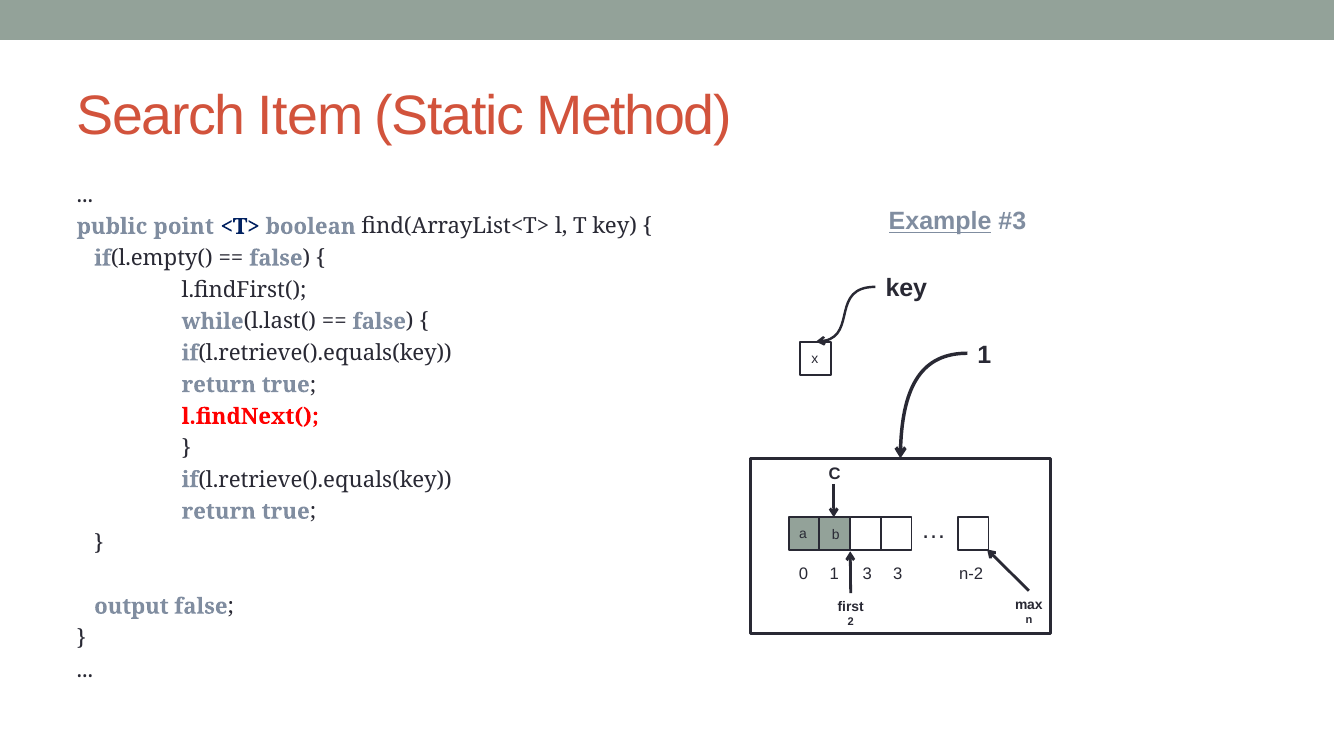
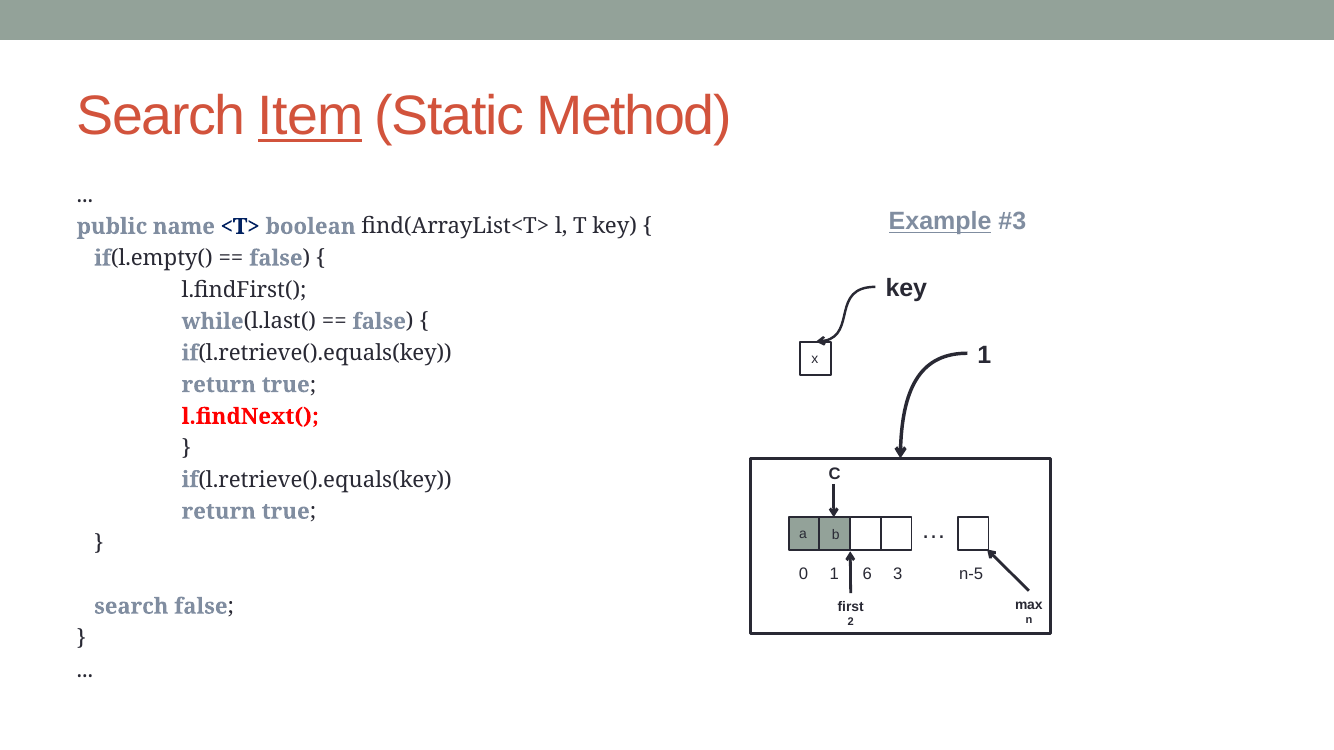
Item underline: none -> present
point: point -> name
1 3: 3 -> 6
n-2: n-2 -> n-5
output at (131, 607): output -> search
